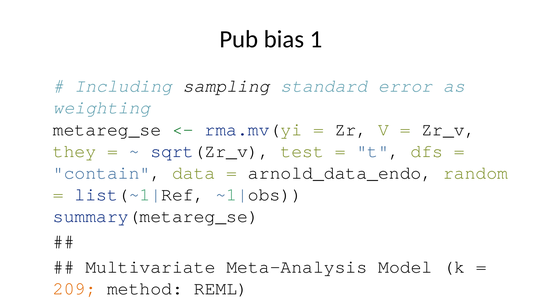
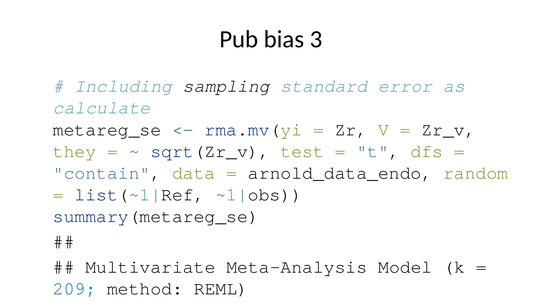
bias 1: 1 -> 3
weighting: weighting -> calculate
209 at (75, 288) colour: orange -> blue
